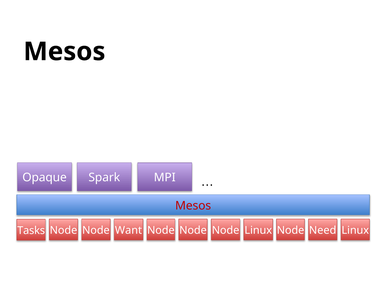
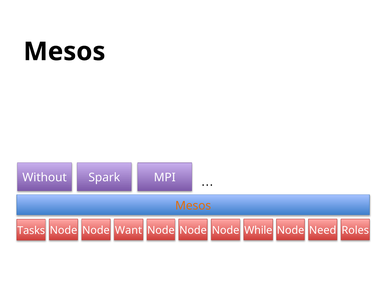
Opaque: Opaque -> Without
Mesos at (193, 205) colour: red -> orange
Linux at (258, 230): Linux -> While
Linux at (355, 230): Linux -> Roles
